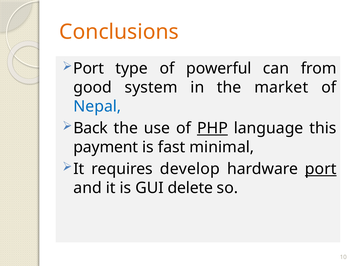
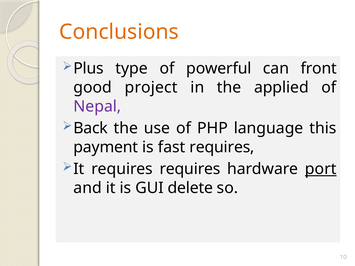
Port at (89, 69): Port -> Plus
from: from -> front
system: system -> project
market: market -> applied
Nepal colour: blue -> purple
PHP underline: present -> none
fast minimal: minimal -> requires
requires develop: develop -> requires
